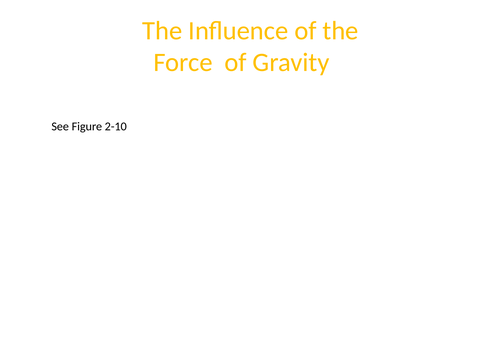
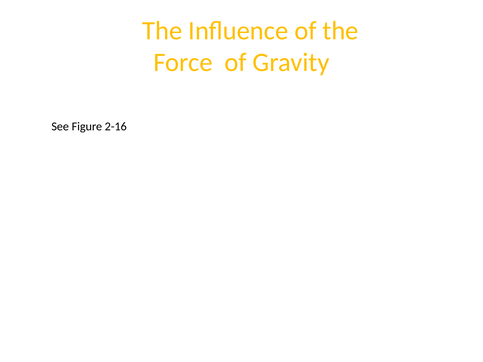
2-10: 2-10 -> 2-16
